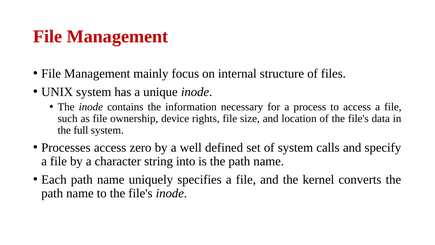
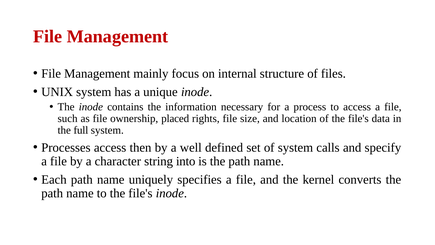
device: device -> placed
zero: zero -> then
